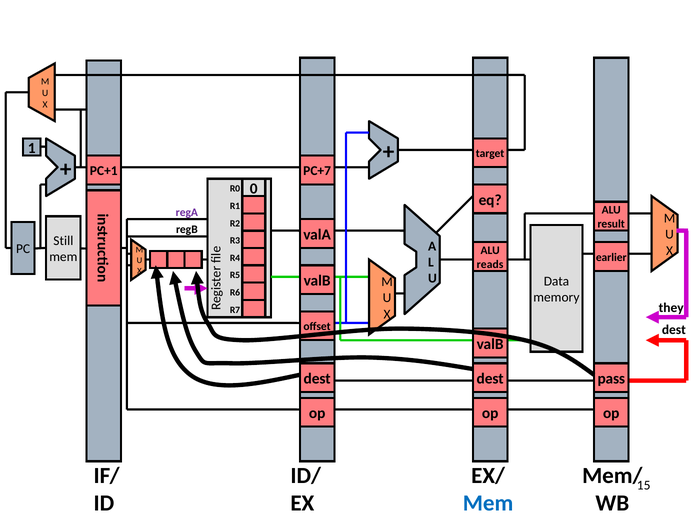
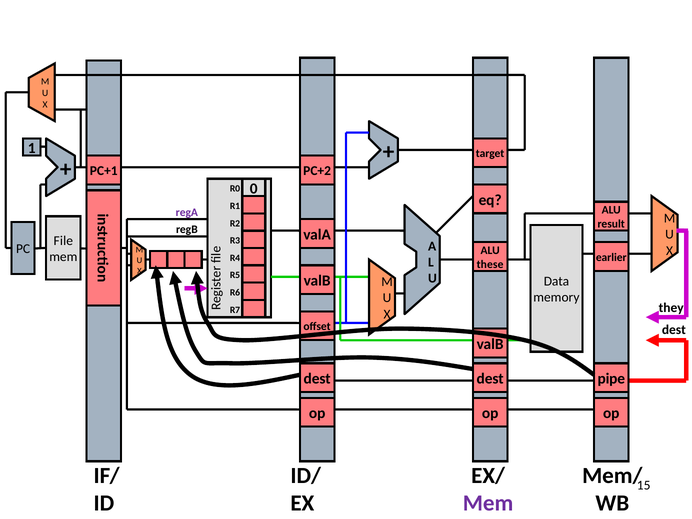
PC+7: PC+7 -> PC+2
Still: Still -> File
reads: reads -> these
pass: pass -> pipe
Mem at (488, 503) colour: blue -> purple
